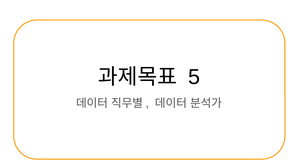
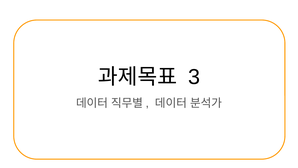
5: 5 -> 3
